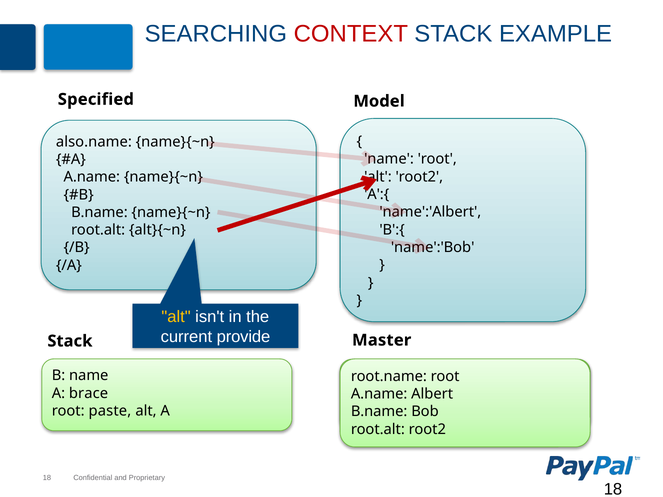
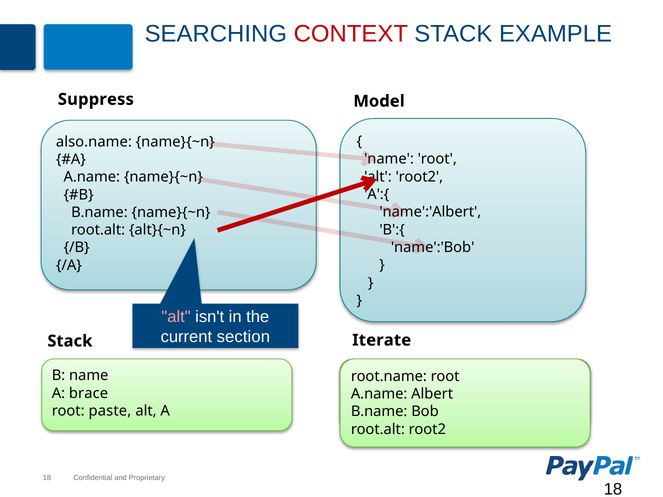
Specified: Specified -> Suppress
alt at (176, 317) colour: yellow -> pink
provide: provide -> section
Master: Master -> Iterate
